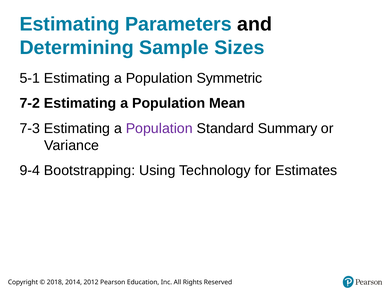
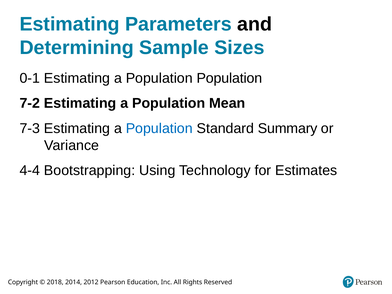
5-1: 5-1 -> 0-1
Population Symmetric: Symmetric -> Population
Population at (159, 128) colour: purple -> blue
9-4: 9-4 -> 4-4
